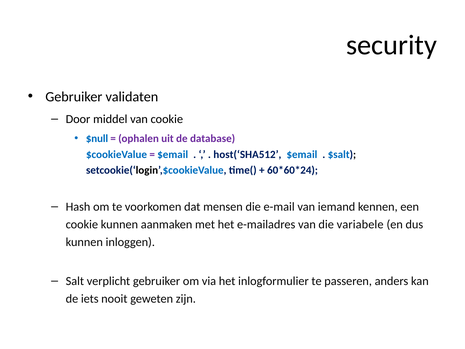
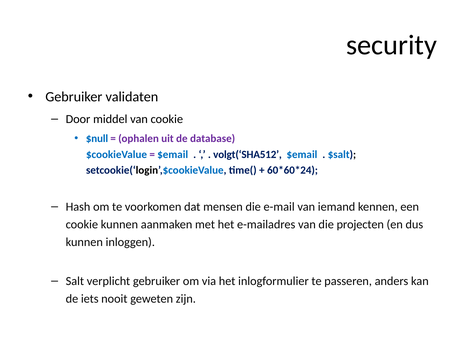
host(‘SHA512: host(‘SHA512 -> volgt(‘SHA512
variabele: variabele -> projecten
